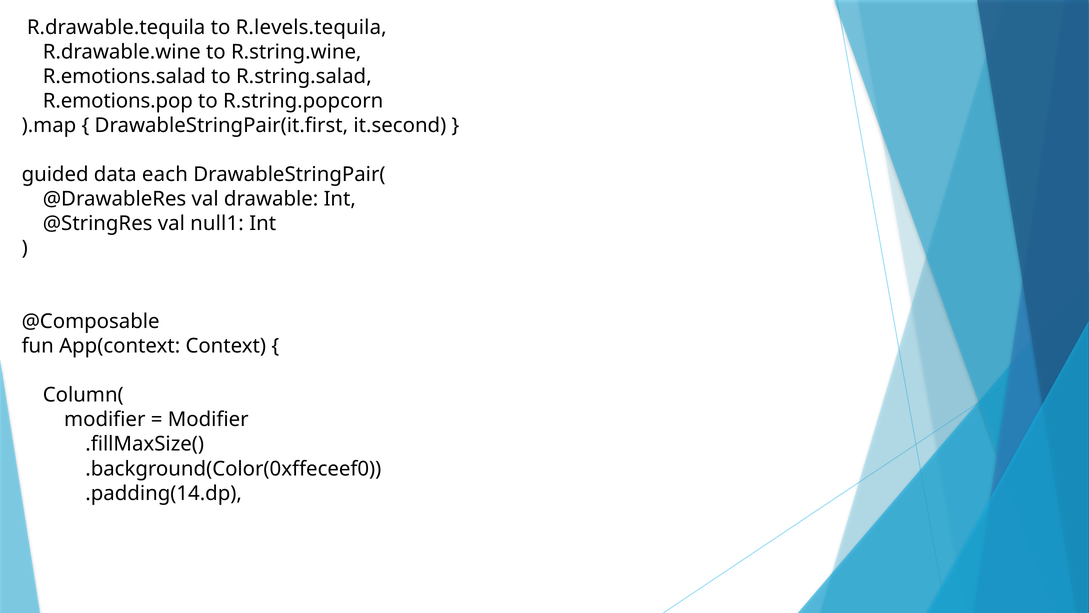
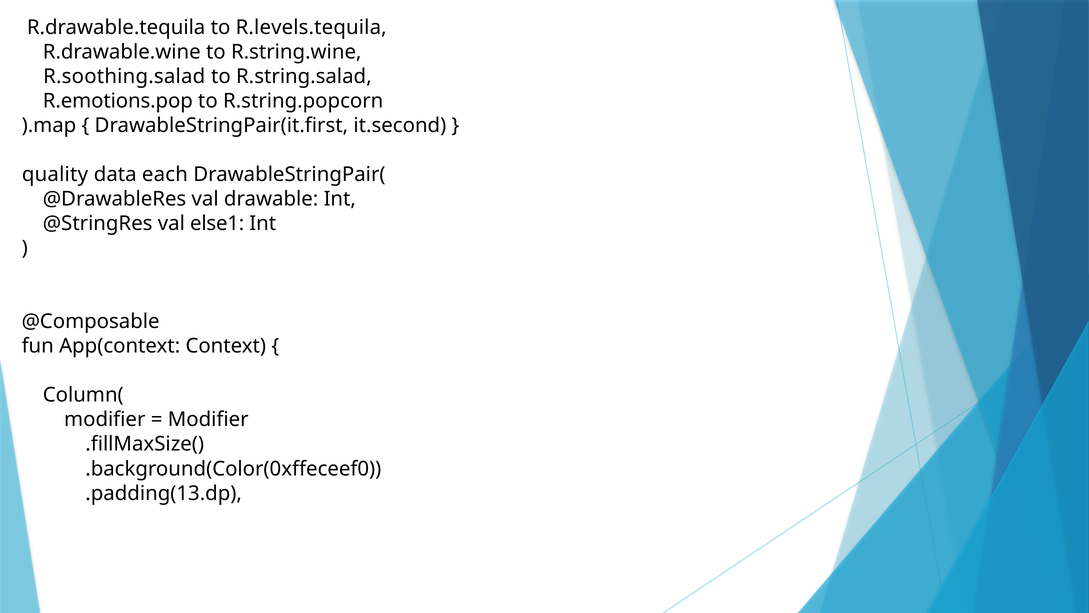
R.emotions.salad: R.emotions.salad -> R.soothing.salad
guided: guided -> quality
null1: null1 -> else1
.padding(14.dp: .padding(14.dp -> .padding(13.dp
